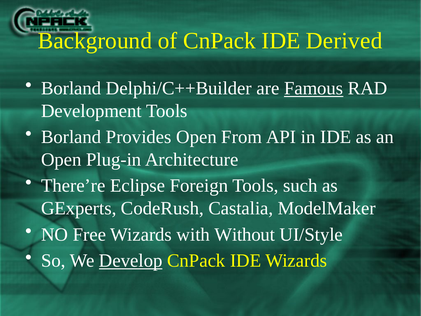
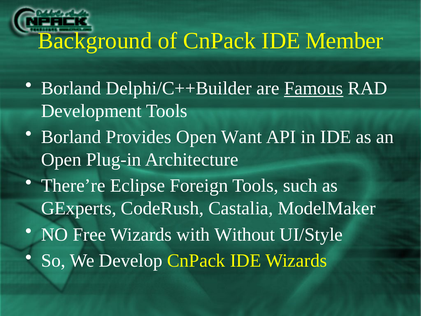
Derived: Derived -> Member
From: From -> Want
Develop underline: present -> none
